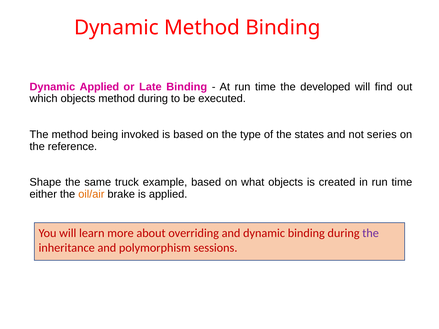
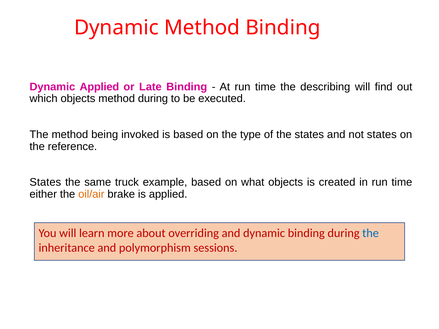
developed: developed -> describing
not series: series -> states
Shape at (45, 182): Shape -> States
the at (371, 233) colour: purple -> blue
